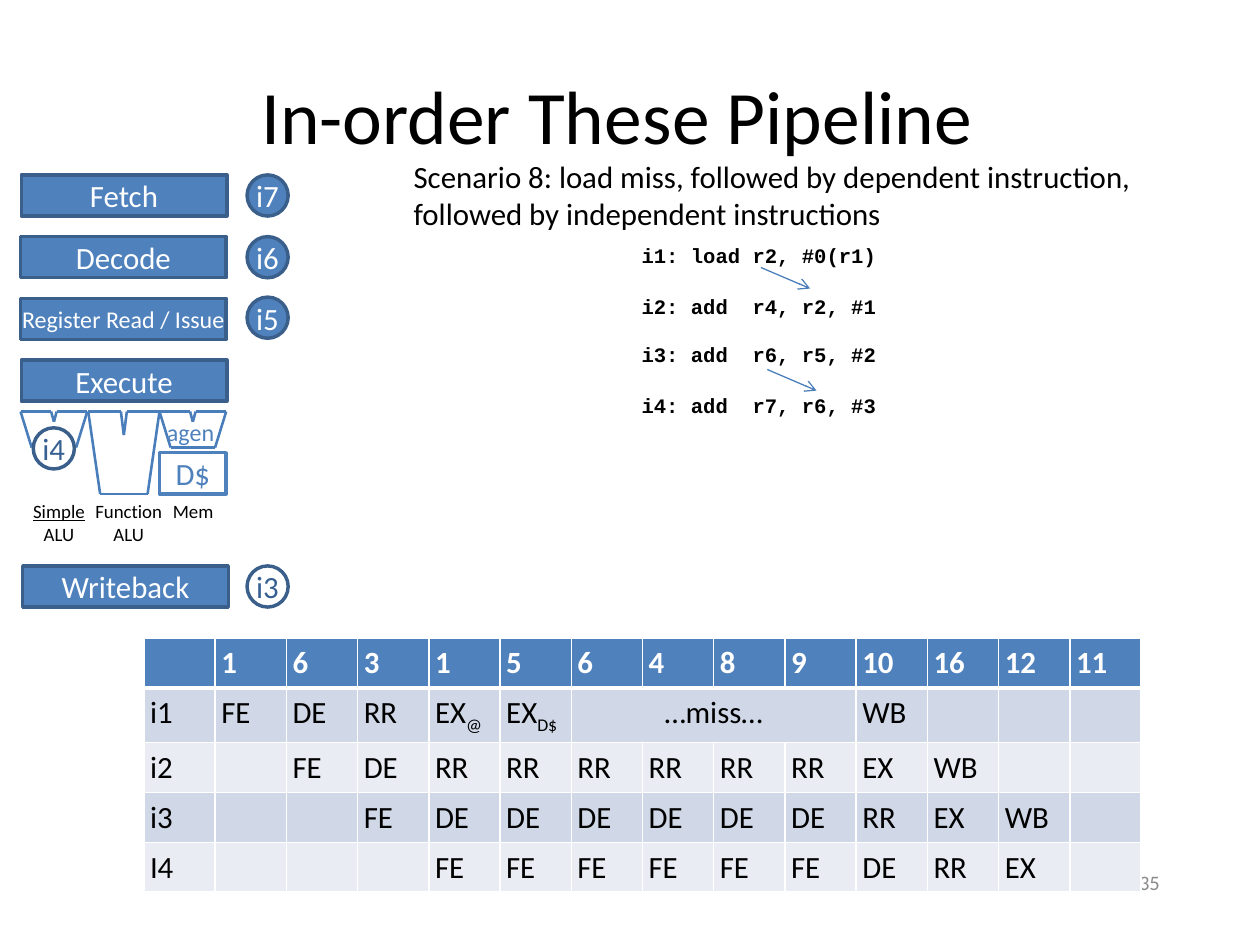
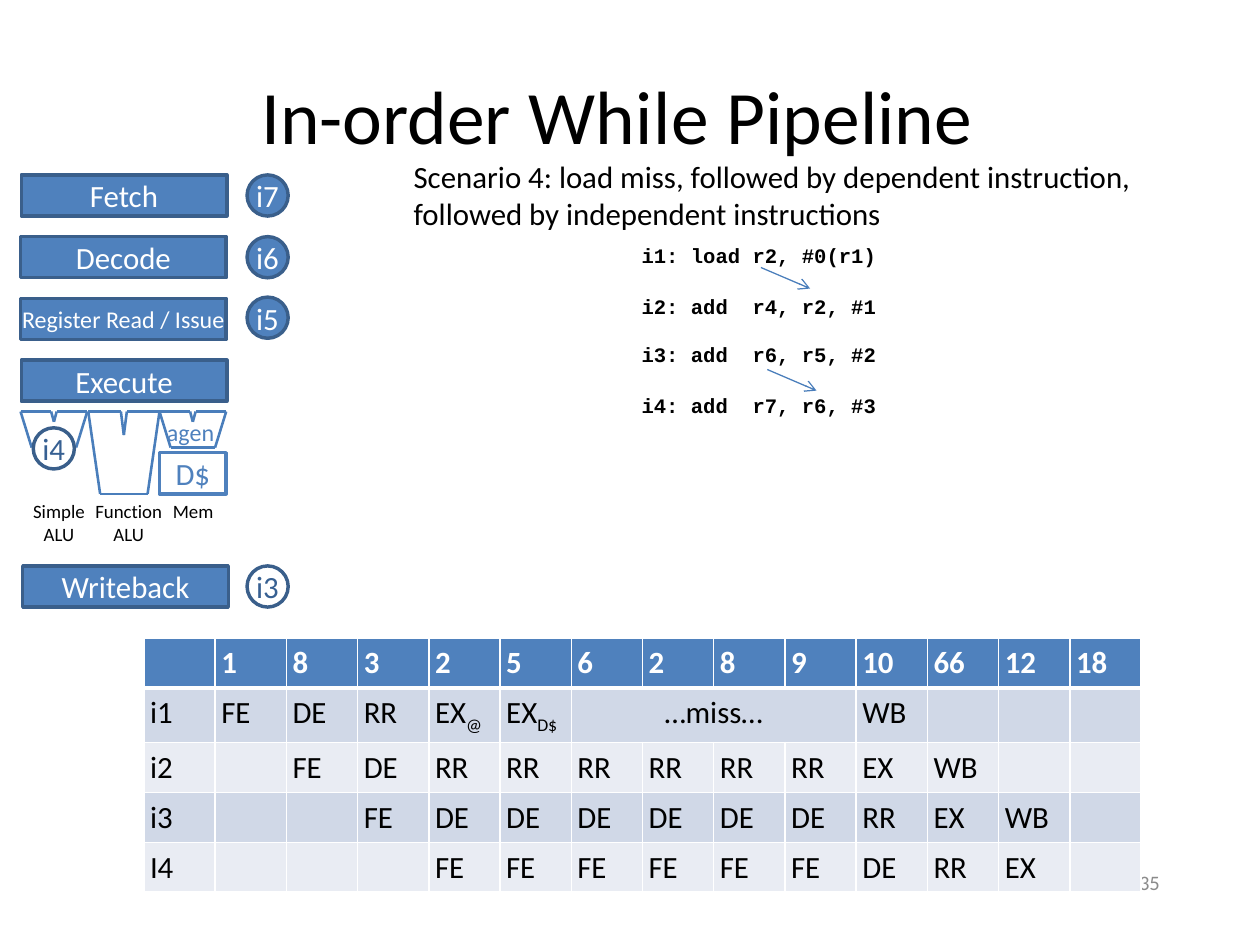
These: These -> While
Scenario 8: 8 -> 4
Simple underline: present -> none
1 6: 6 -> 8
3 1: 1 -> 2
6 4: 4 -> 2
16: 16 -> 66
11: 11 -> 18
